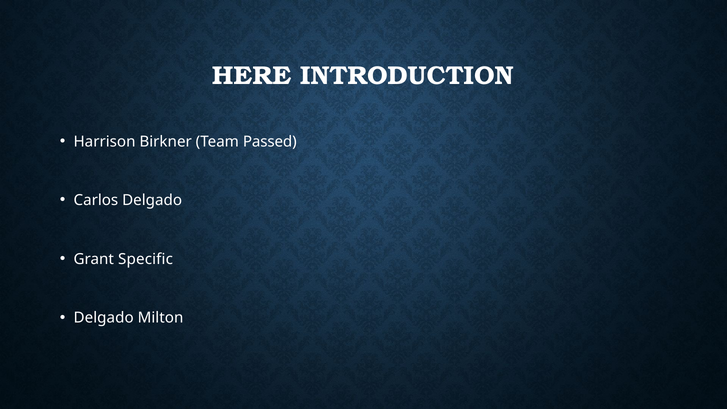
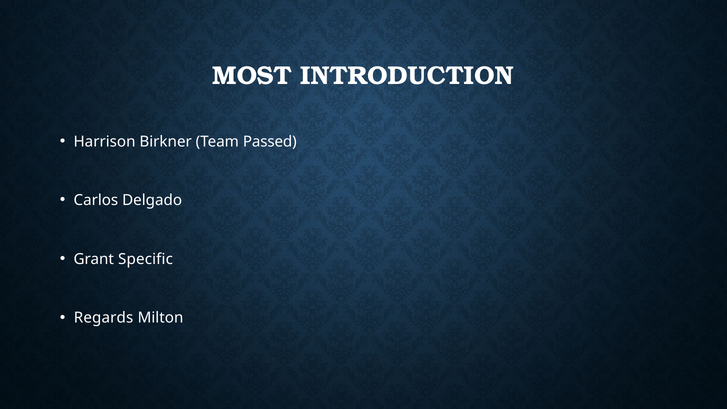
HERE: HERE -> MOST
Delgado at (104, 318): Delgado -> Regards
